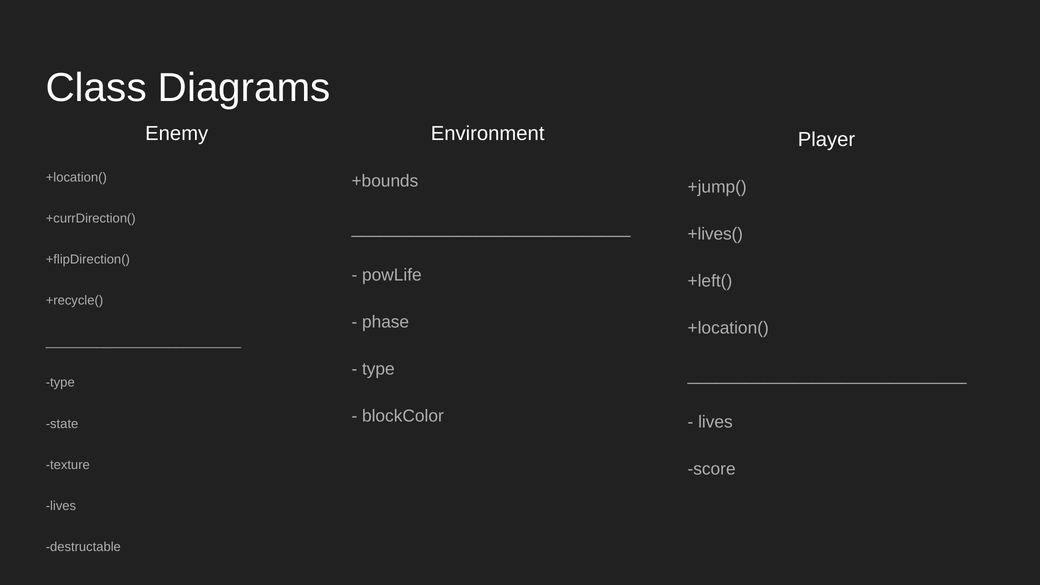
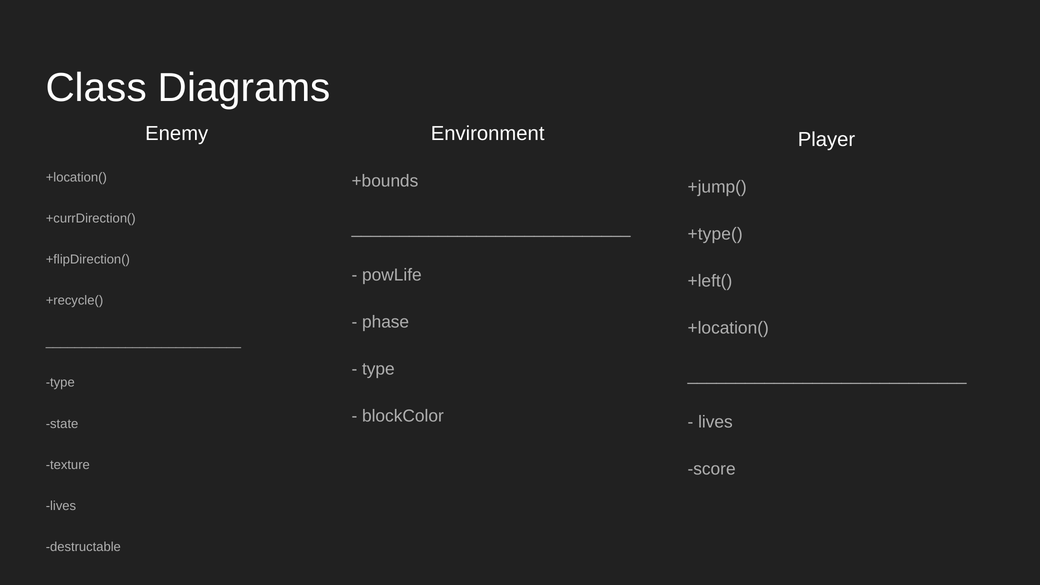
+lives(: +lives( -> +type(
